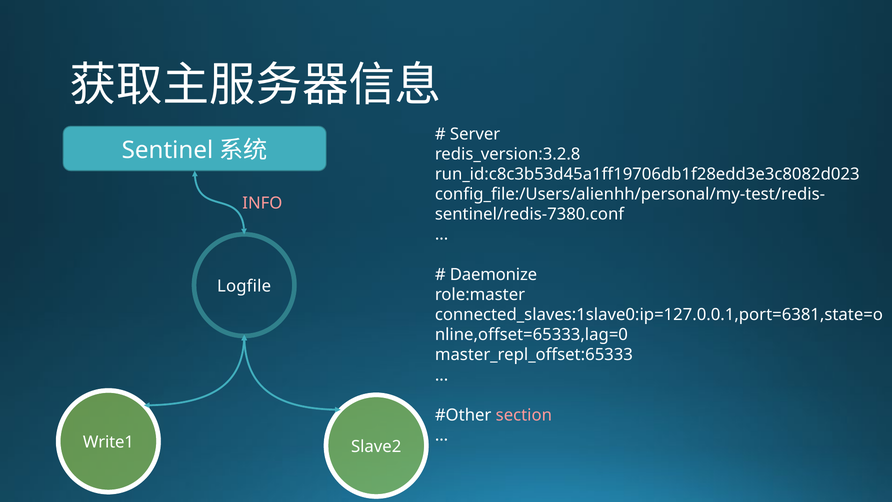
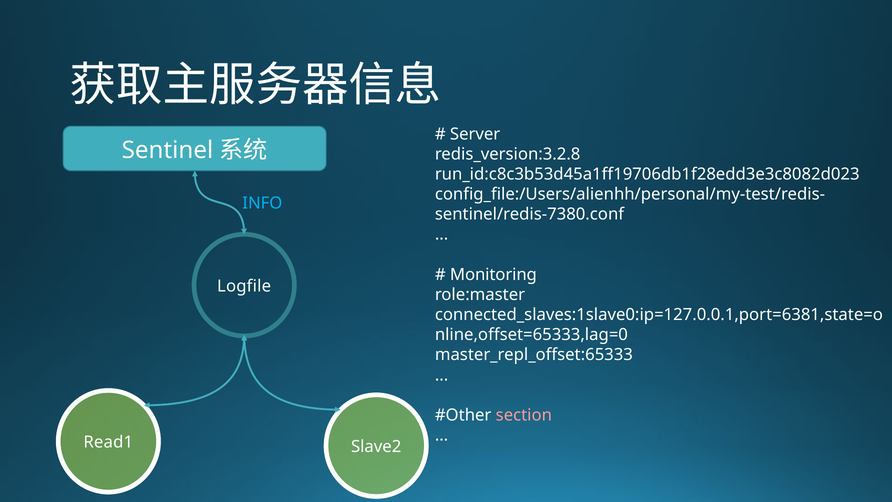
INFO colour: pink -> light blue
Daemonize: Daemonize -> Monitoring
Write1: Write1 -> Read1
